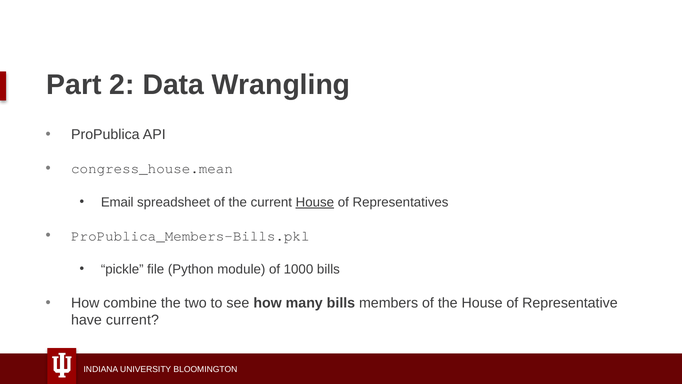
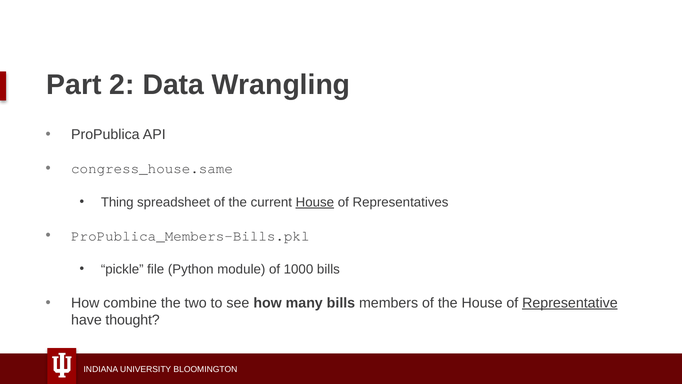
congress_house.mean: congress_house.mean -> congress_house.same
Email: Email -> Thing
Representative underline: none -> present
have current: current -> thought
